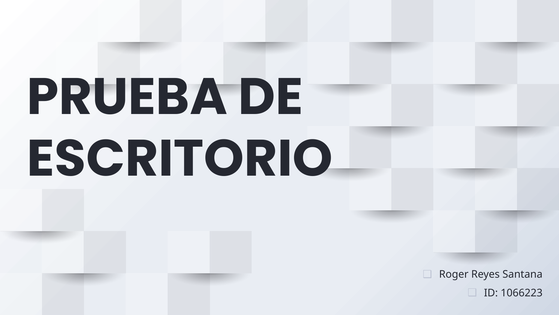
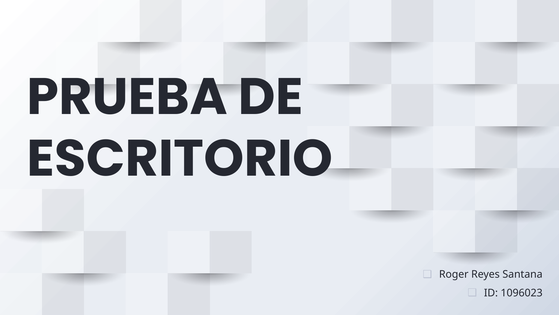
1066223: 1066223 -> 1096023
